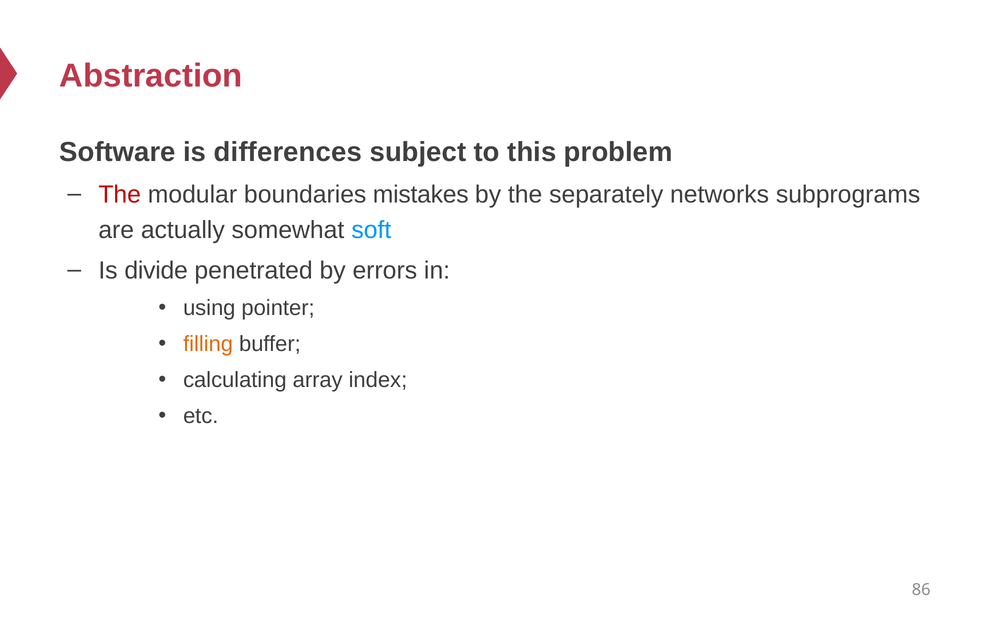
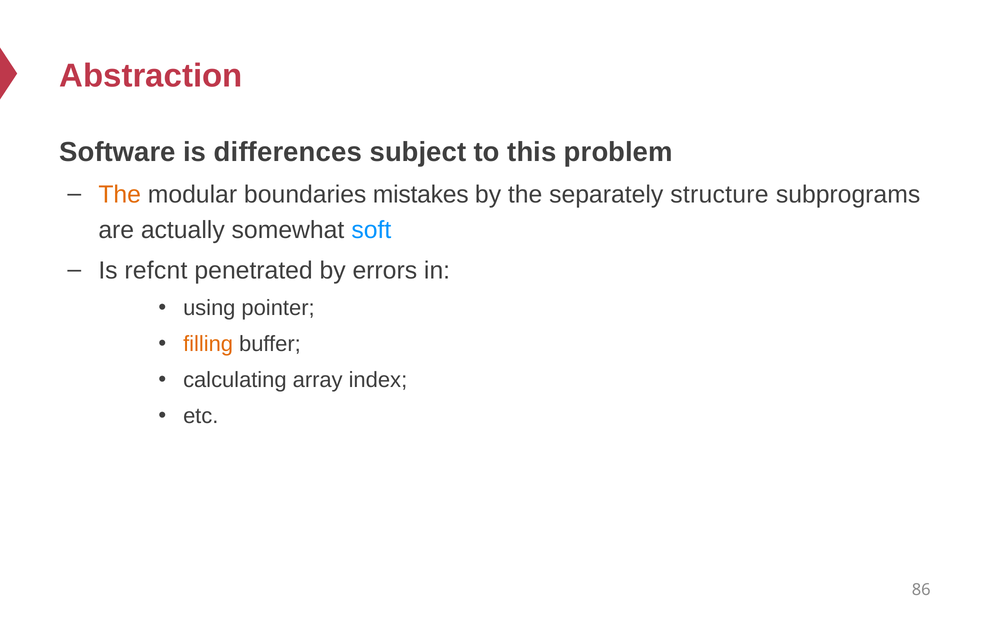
The at (120, 194) colour: red -> orange
networks: networks -> structure
divide: divide -> refcnt
